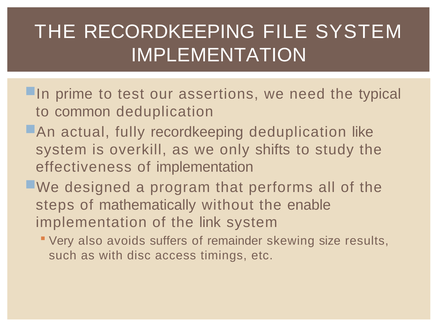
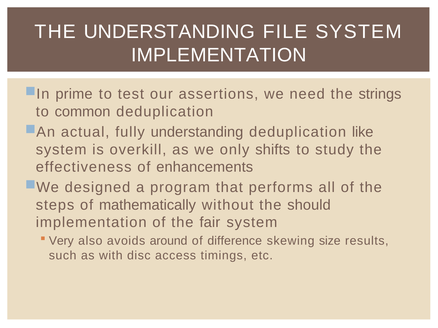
THE RECORDKEEPING: RECORDKEEPING -> UNDERSTANDING
typical: typical -> strings
fully recordkeeping: recordkeeping -> understanding
of implementation: implementation -> enhancements
enable: enable -> should
link: link -> fair
suffers: suffers -> around
remainder: remainder -> difference
